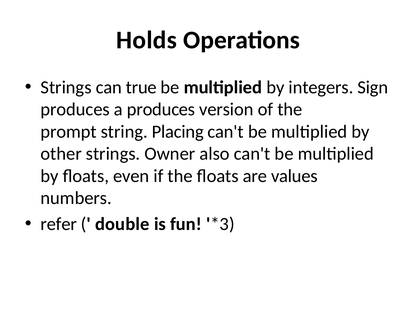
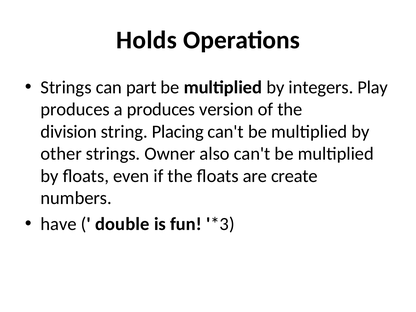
true: true -> part
Sign: Sign -> Play
prompt: prompt -> division
values: values -> create
refer: refer -> have
